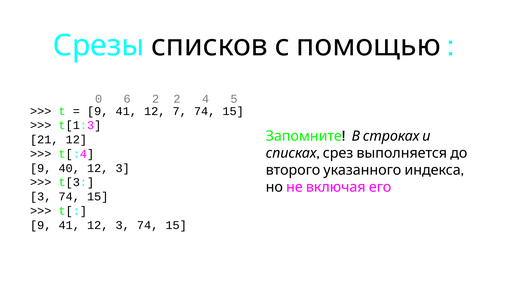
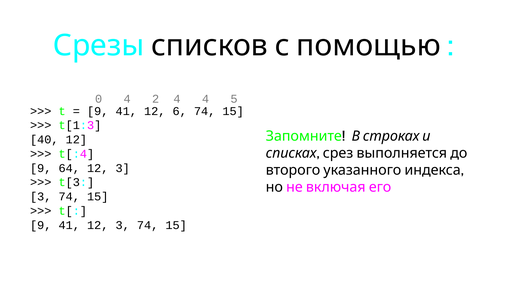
0 6: 6 -> 4
2 2: 2 -> 4
7: 7 -> 6
21: 21 -> 40
40: 40 -> 64
